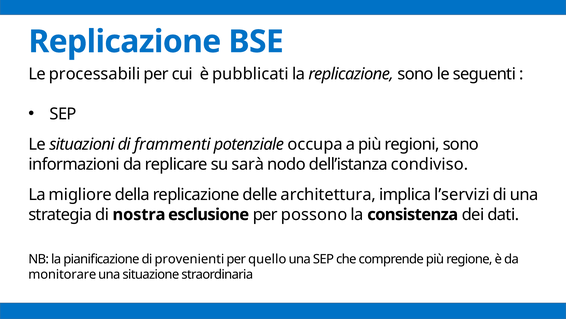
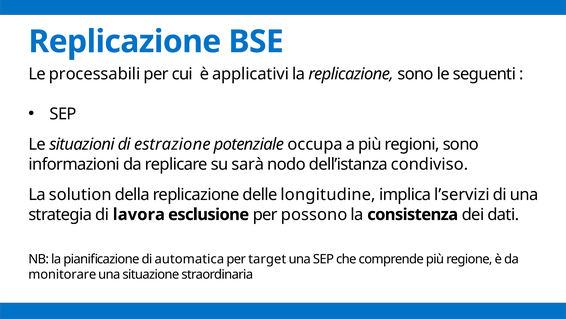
pubblicati: pubblicati -> applicativi
frammenti: frammenti -> estrazione
migliore: migliore -> solution
architettura: architettura -> longitudine
nostra: nostra -> lavora
provenienti: provenienti -> automatica
quello: quello -> target
